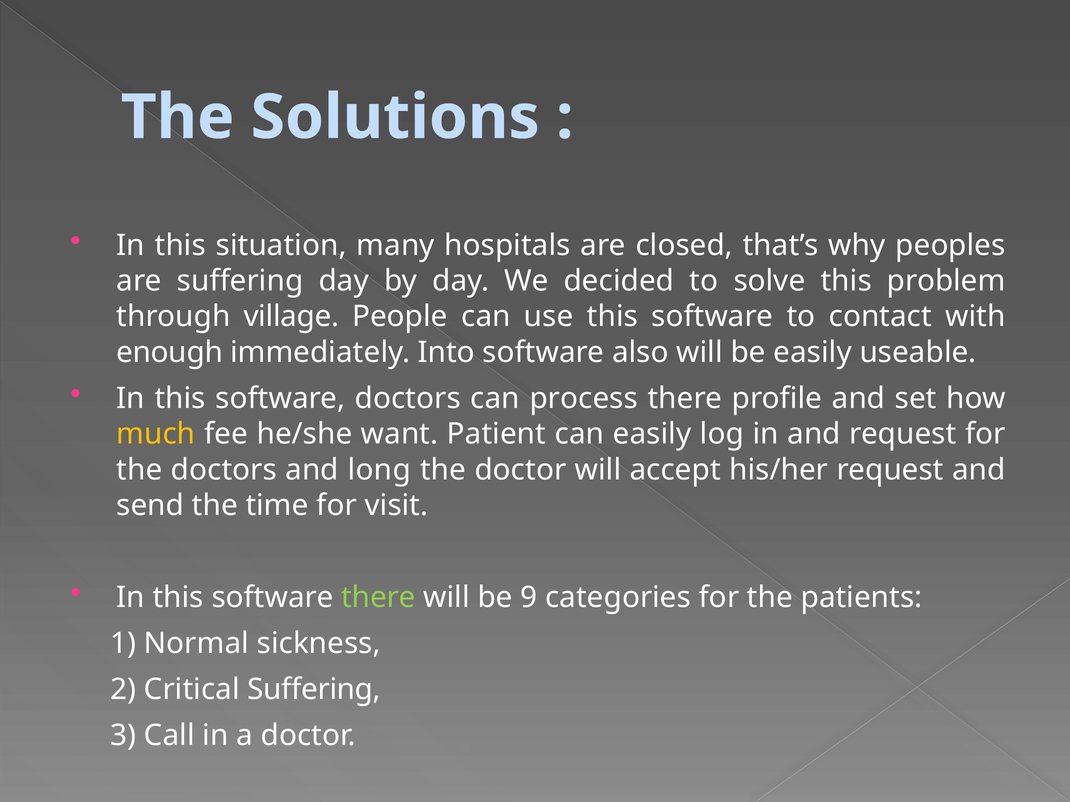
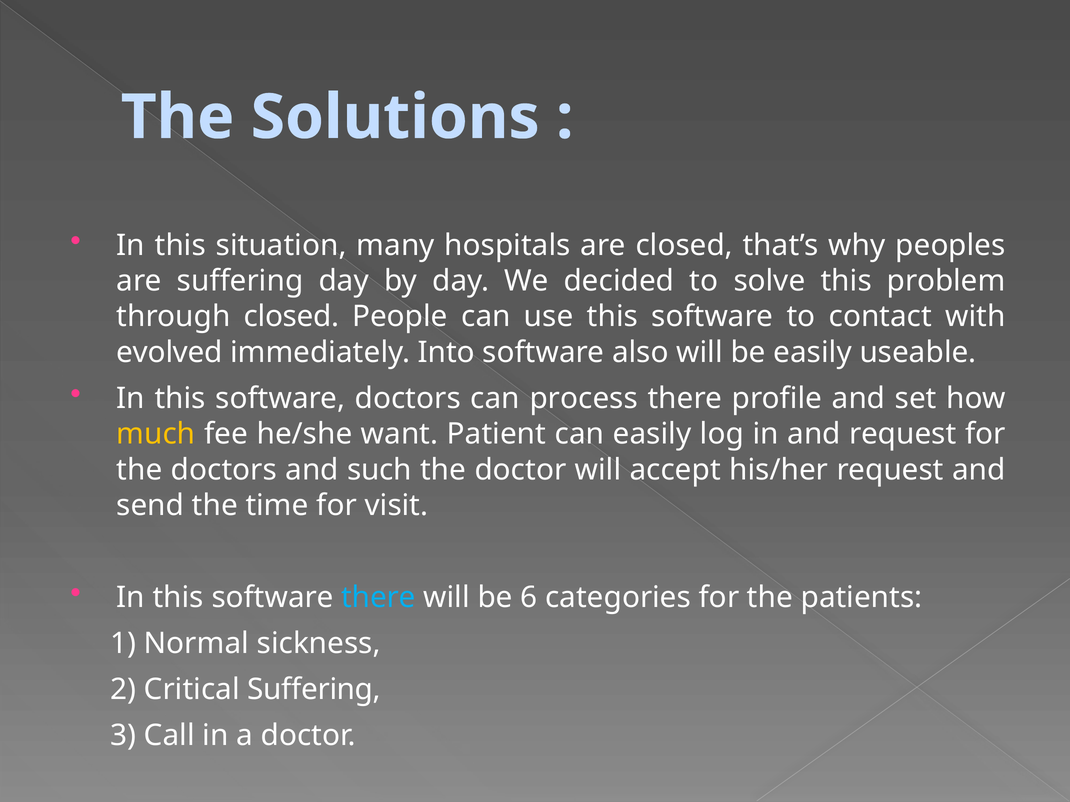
through village: village -> closed
enough: enough -> evolved
long: long -> such
there at (378, 598) colour: light green -> light blue
9: 9 -> 6
